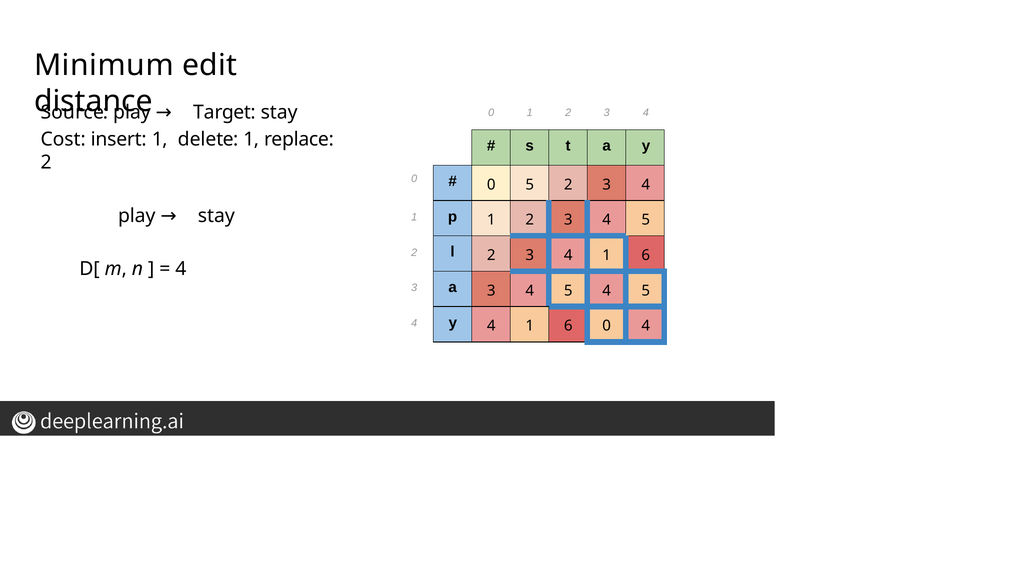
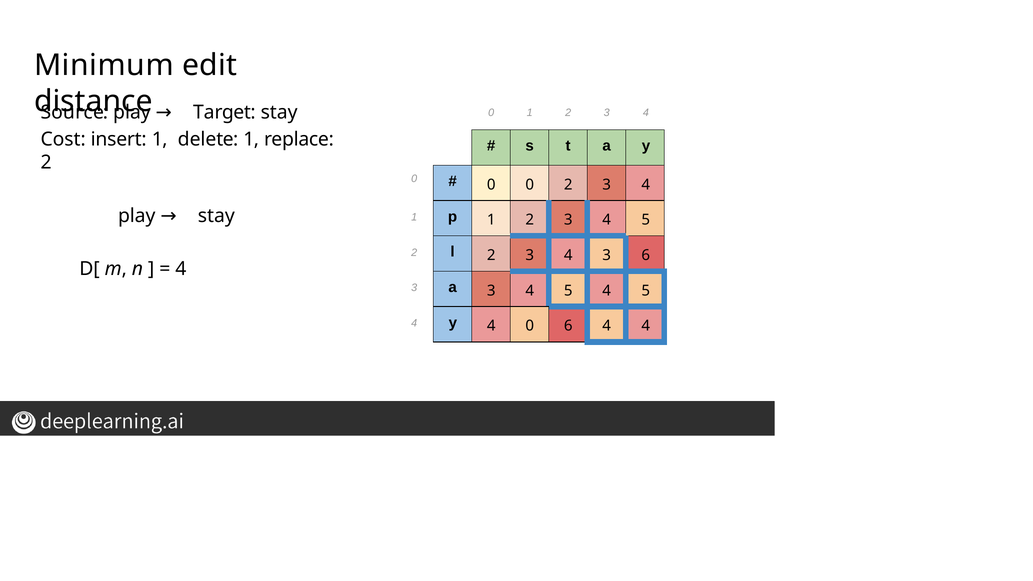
0 5: 5 -> 0
1 at (607, 255): 1 -> 3
y 4 1: 1 -> 0
6 0: 0 -> 4
